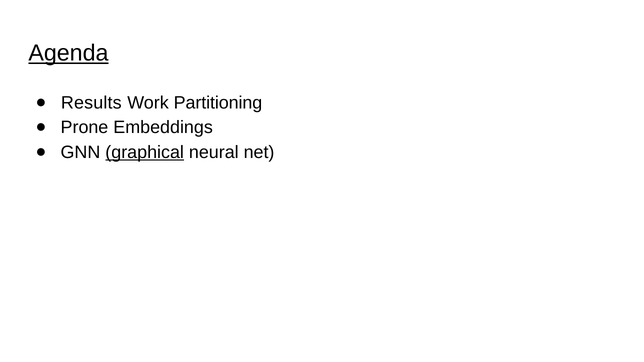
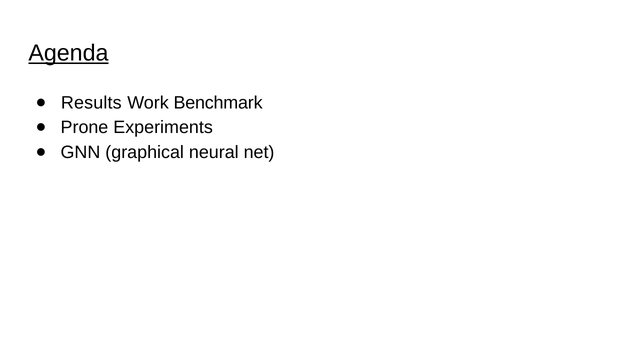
Partitioning: Partitioning -> Benchmark
Embeddings: Embeddings -> Experiments
graphical underline: present -> none
